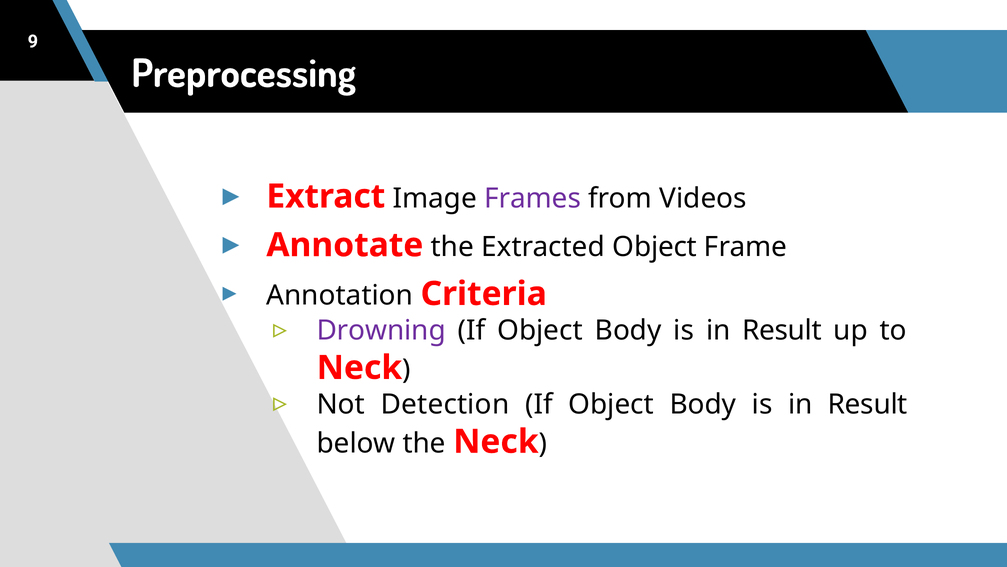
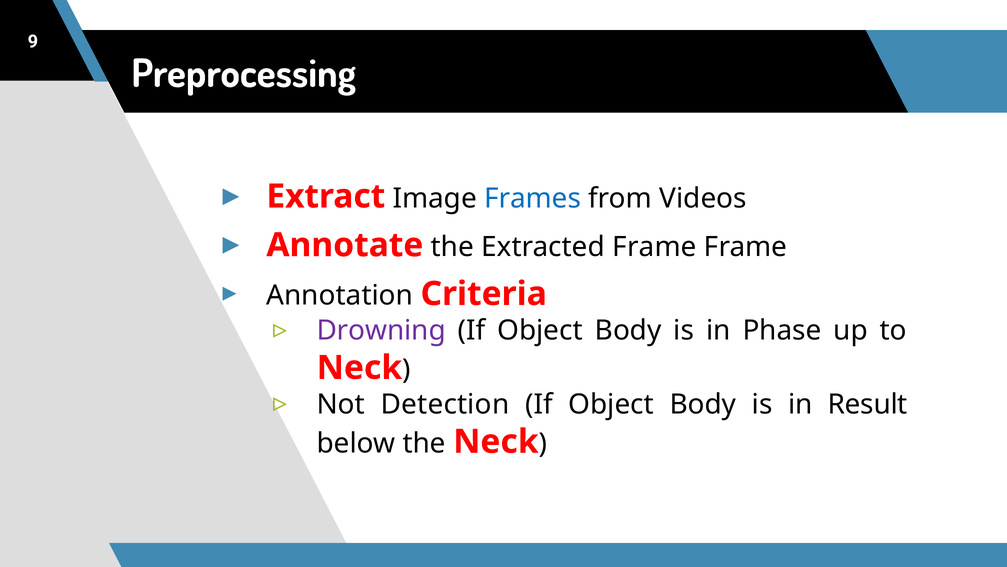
Frames colour: purple -> blue
Extracted Object: Object -> Frame
Result at (782, 330): Result -> Phase
